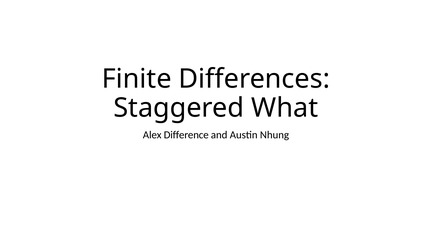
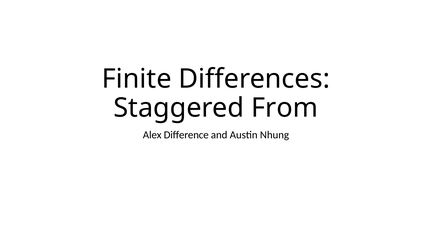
What: What -> From
